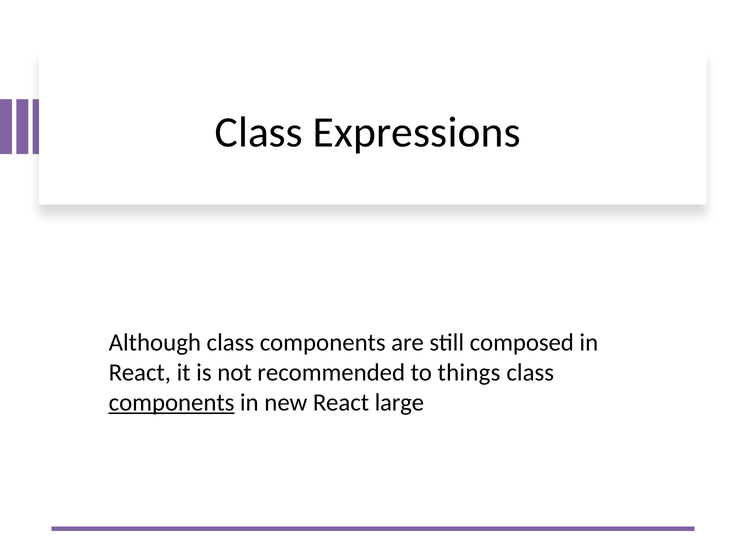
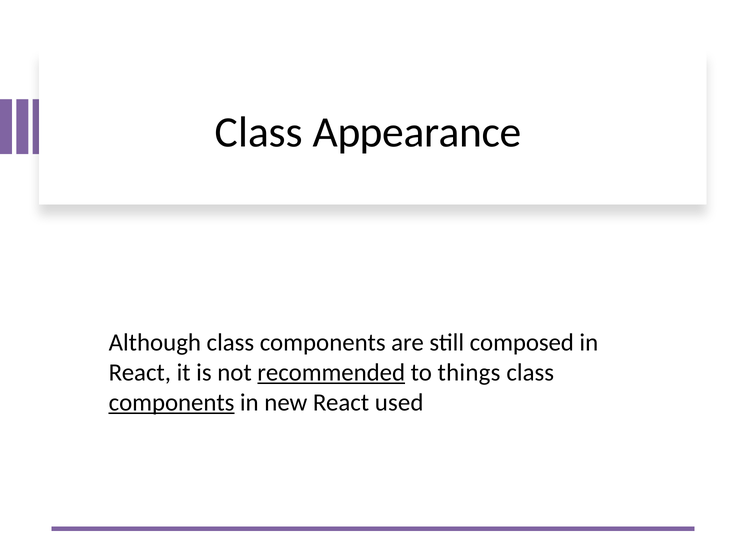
Expressions: Expressions -> Appearance
recommended underline: none -> present
large: large -> used
